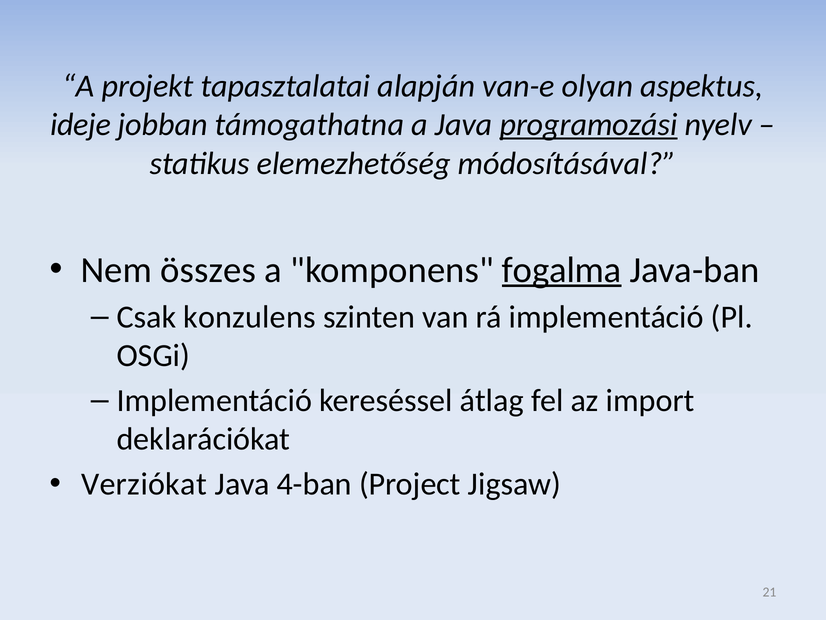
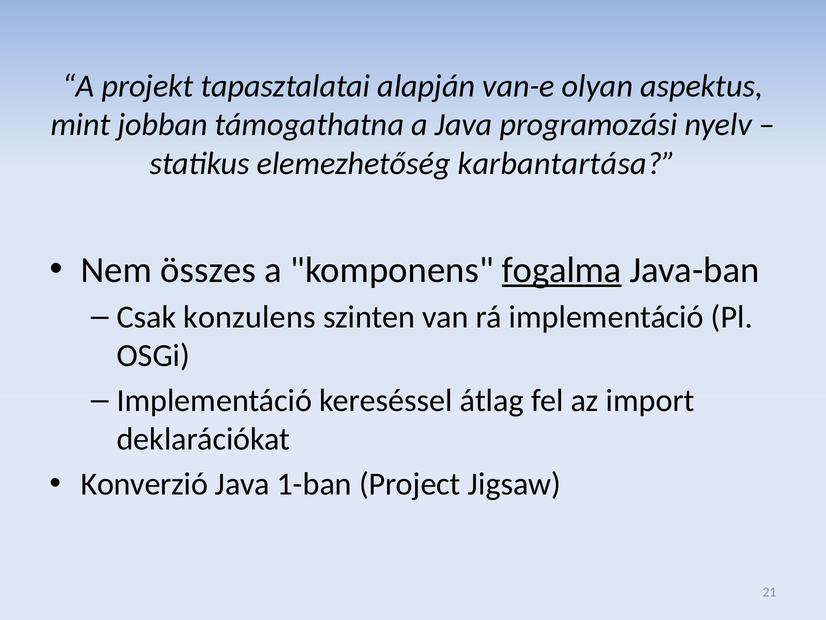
ideje: ideje -> mint
programozási underline: present -> none
módosításával: módosításával -> karbantartása
Verziókat: Verziókat -> Konverzió
4-ban: 4-ban -> 1-ban
